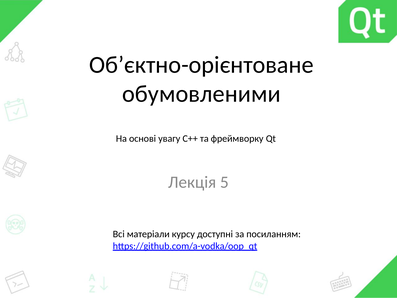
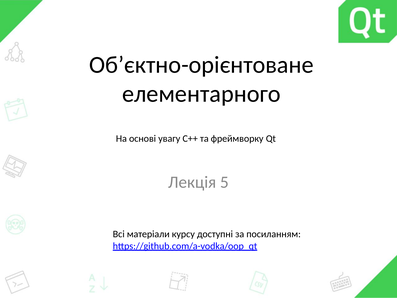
обумовленими: обумовленими -> елементарного
